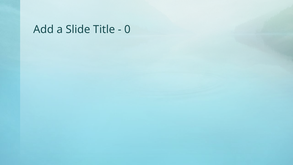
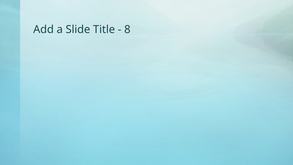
0: 0 -> 8
